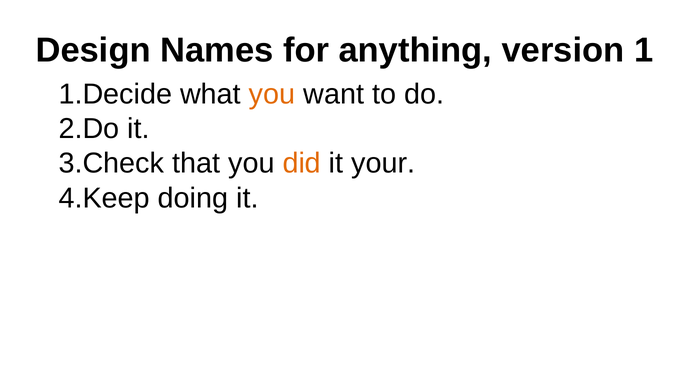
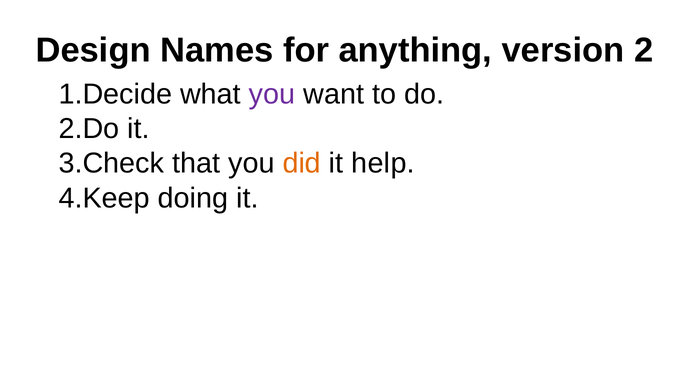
1: 1 -> 2
you at (272, 94) colour: orange -> purple
your: your -> help
